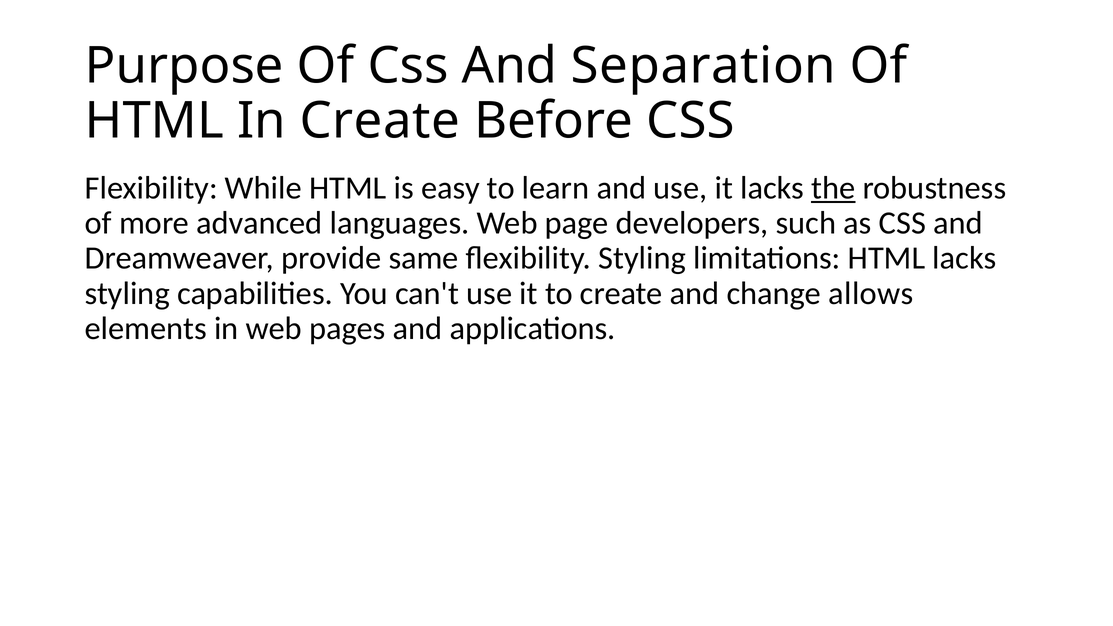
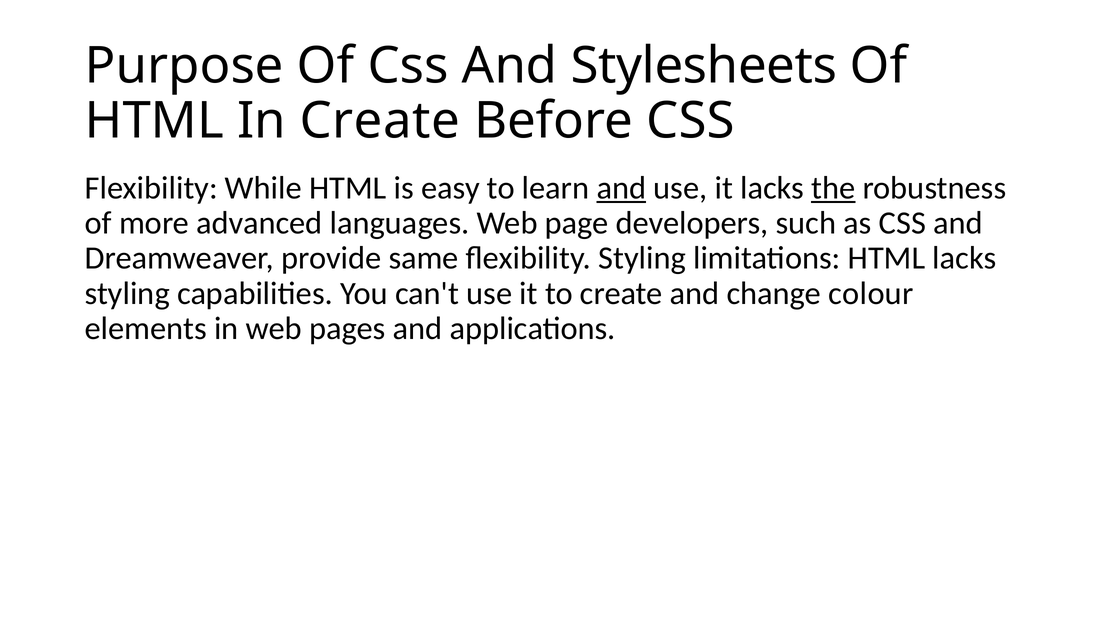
Separation: Separation -> Stylesheets
and at (621, 188) underline: none -> present
allows: allows -> colour
